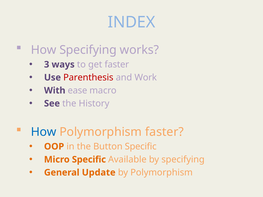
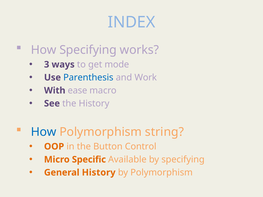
get faster: faster -> mode
Parenthesis colour: red -> blue
Polymorphism faster: faster -> string
Button Specific: Specific -> Control
General Update: Update -> History
